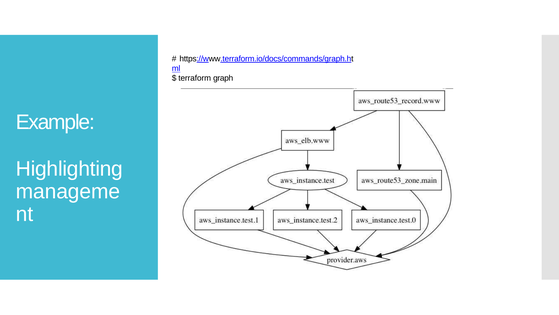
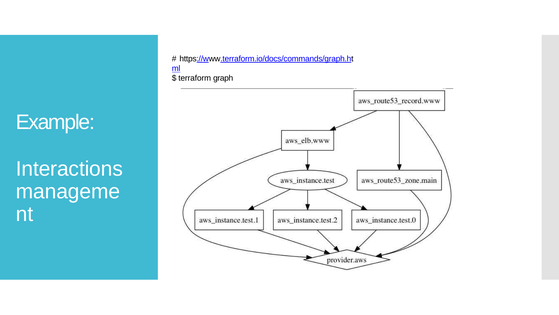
Highlighting: Highlighting -> Interactions
